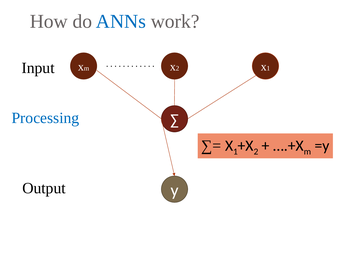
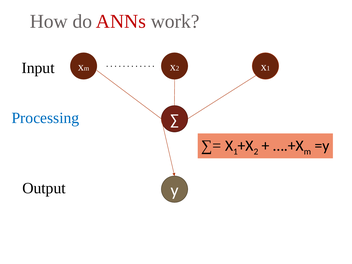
ANNs colour: blue -> red
